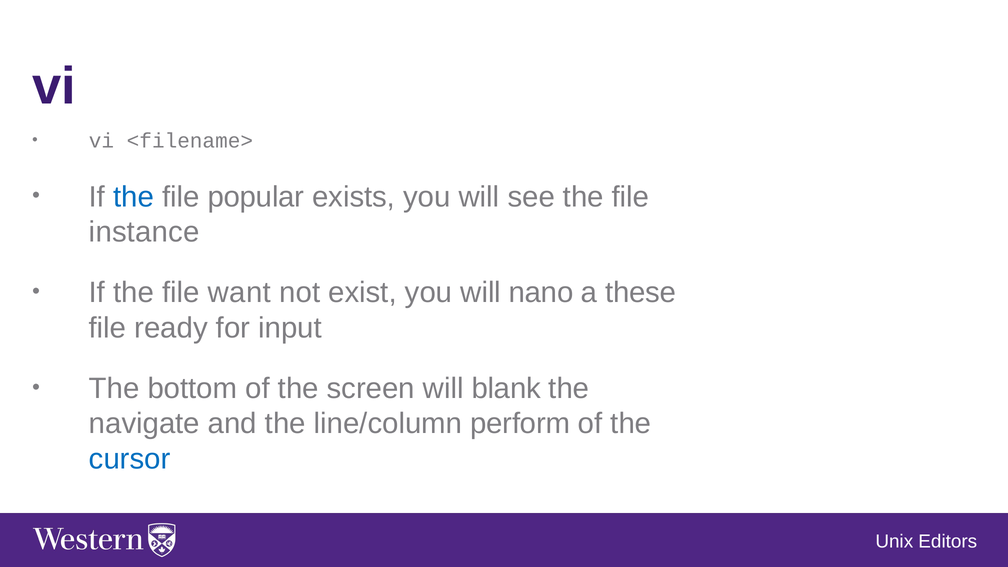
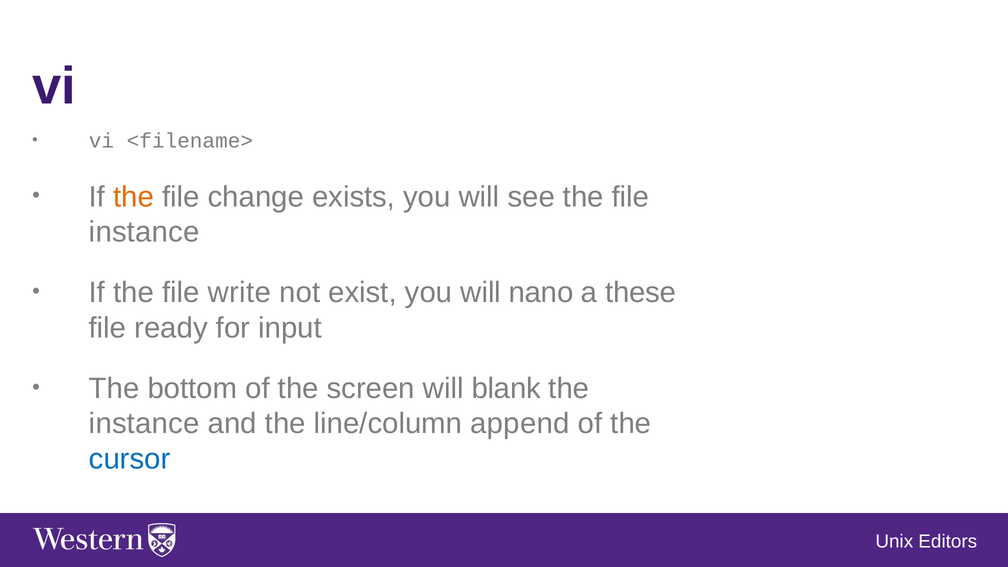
the at (134, 197) colour: blue -> orange
popular: popular -> change
want: want -> write
navigate at (144, 424): navigate -> instance
perform: perform -> append
